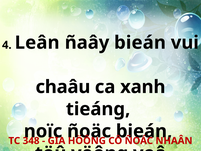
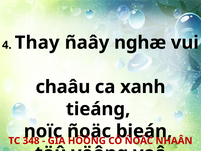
Leân: Leân -> Thay
ñaây bieán: bieán -> nghæ
